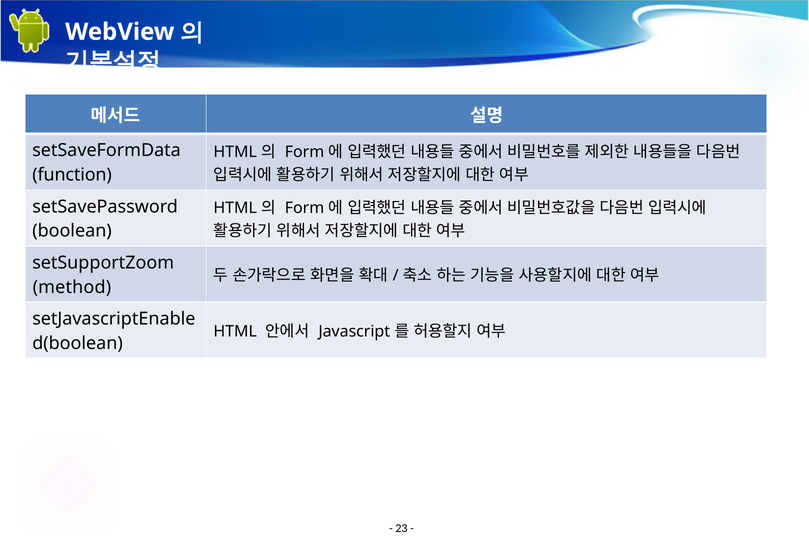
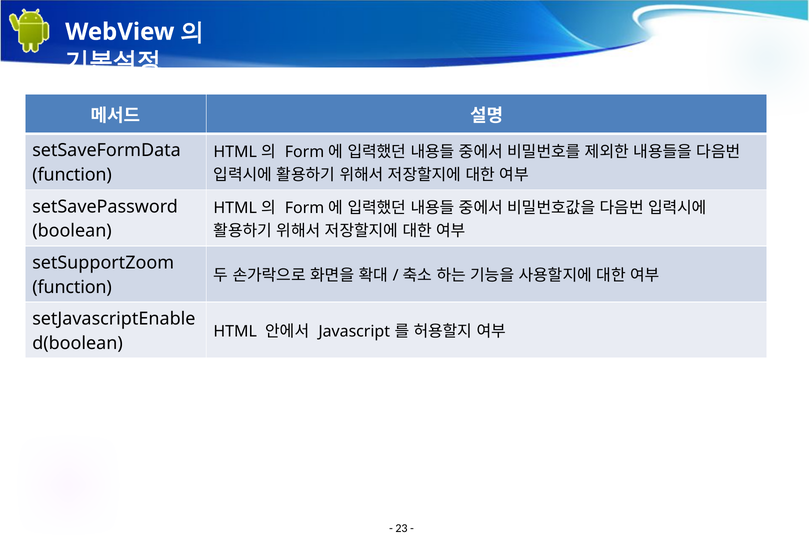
method at (72, 287): method -> function
